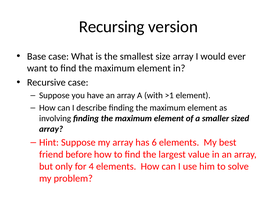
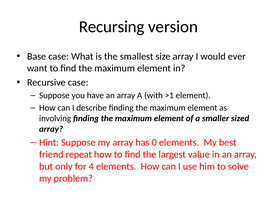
6: 6 -> 0
before: before -> repeat
